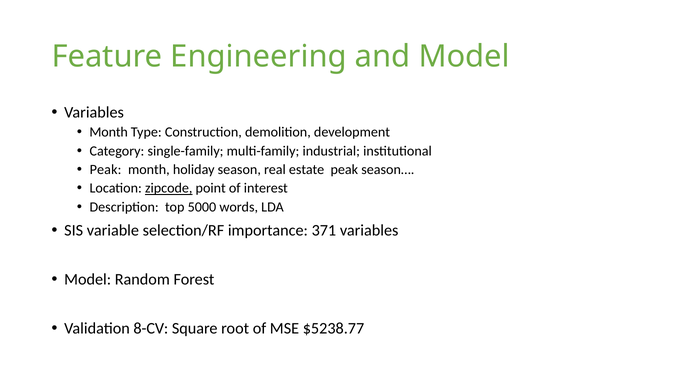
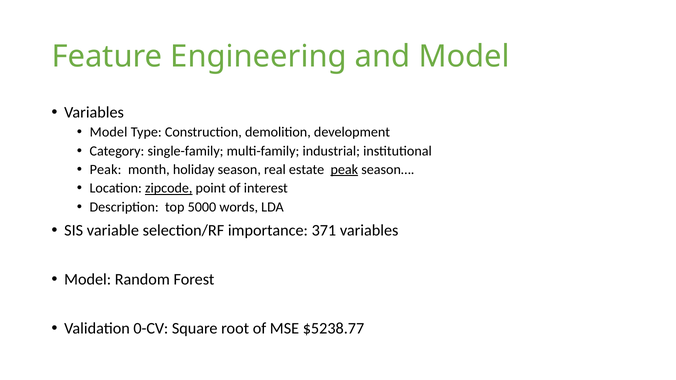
Month at (109, 132): Month -> Model
peak at (344, 170) underline: none -> present
8-CV: 8-CV -> 0-CV
